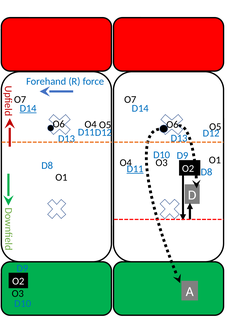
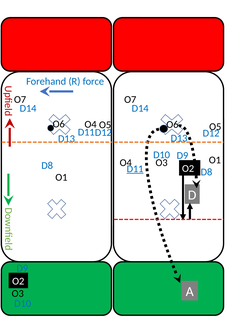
D14 at (28, 109) underline: present -> none
